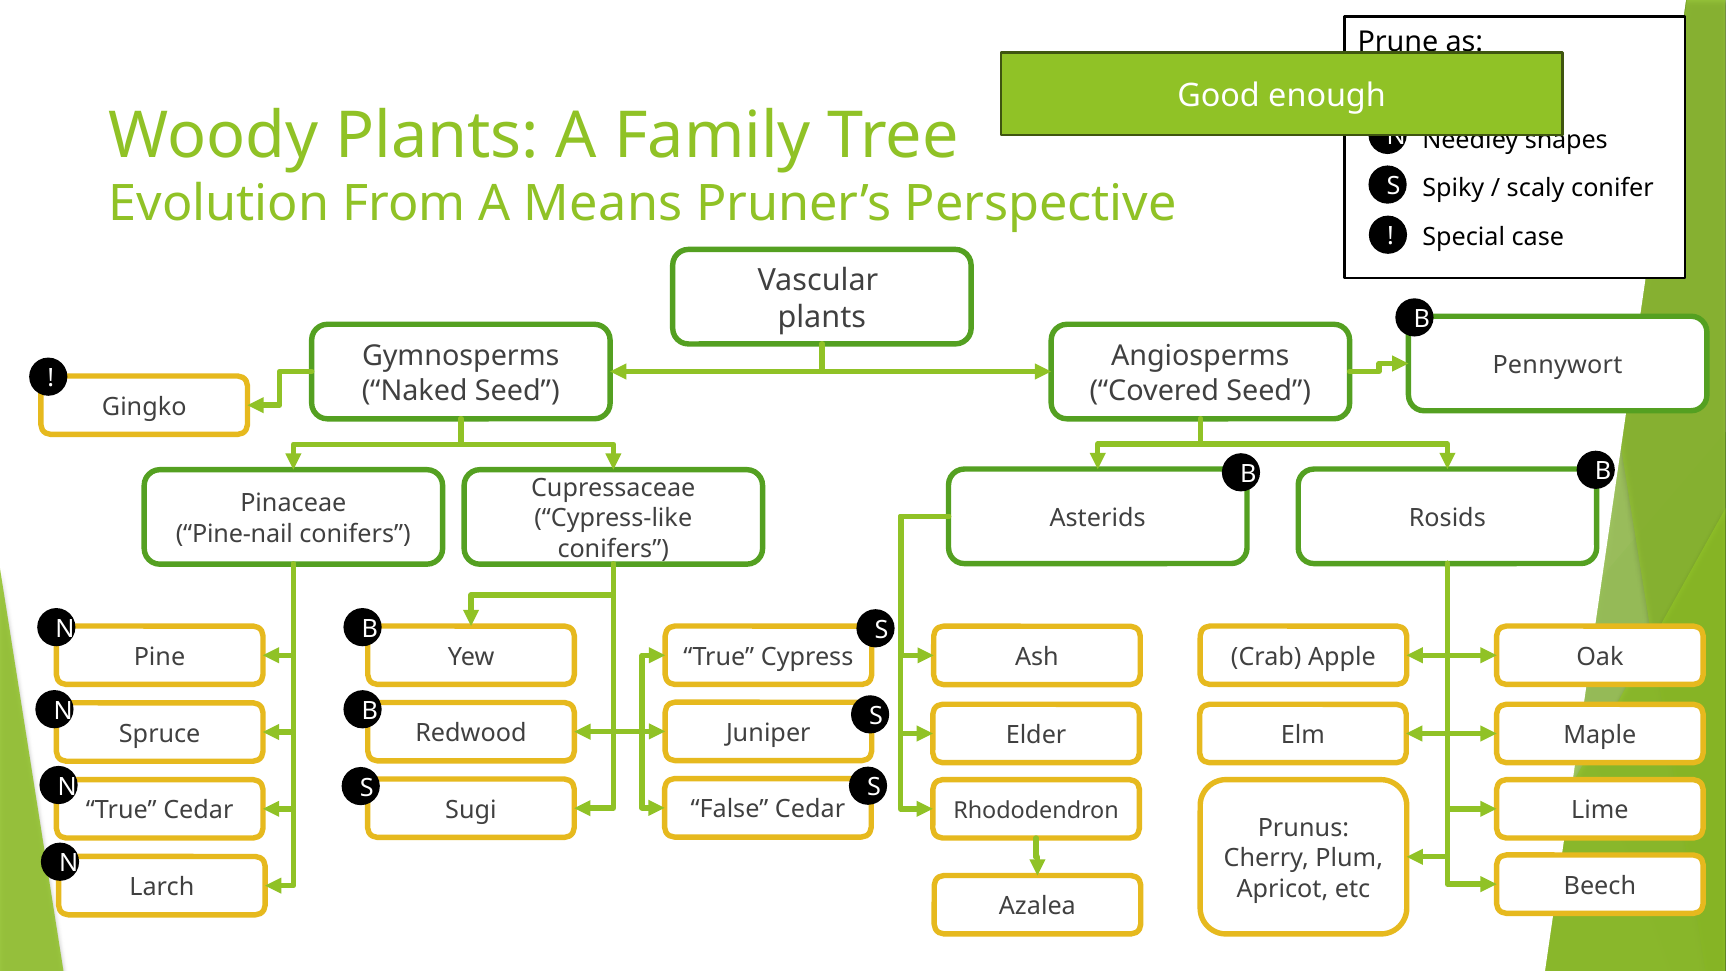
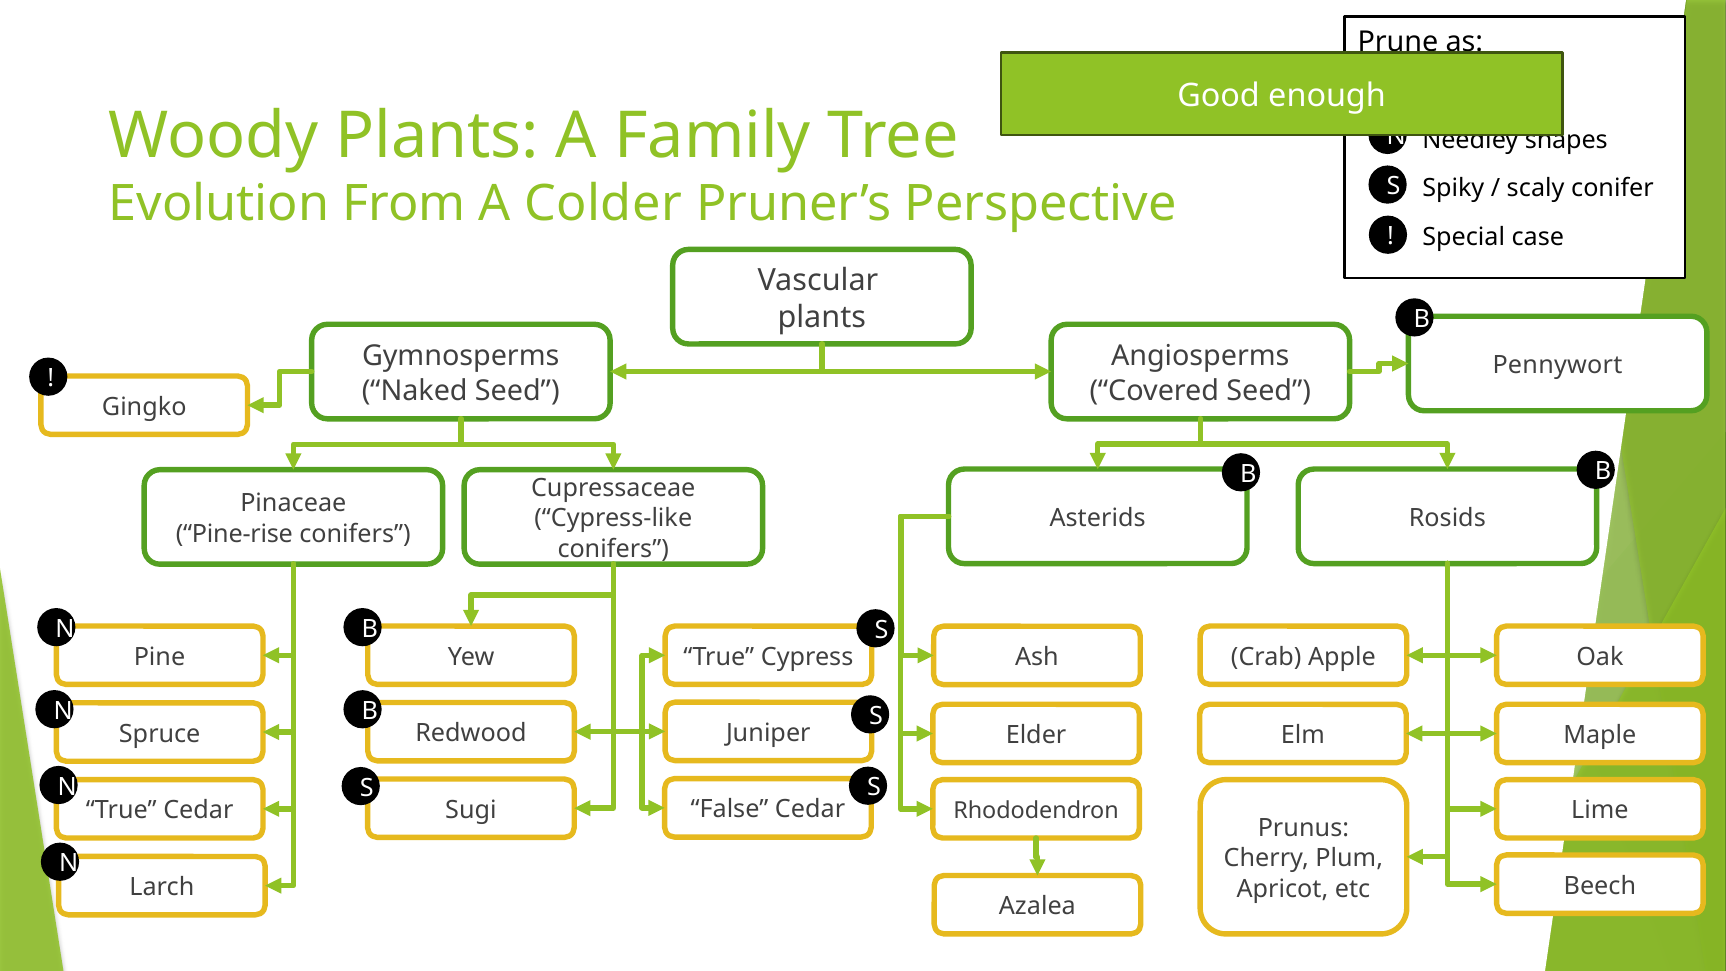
Means: Means -> Colder
Pine-nail: Pine-nail -> Pine-rise
